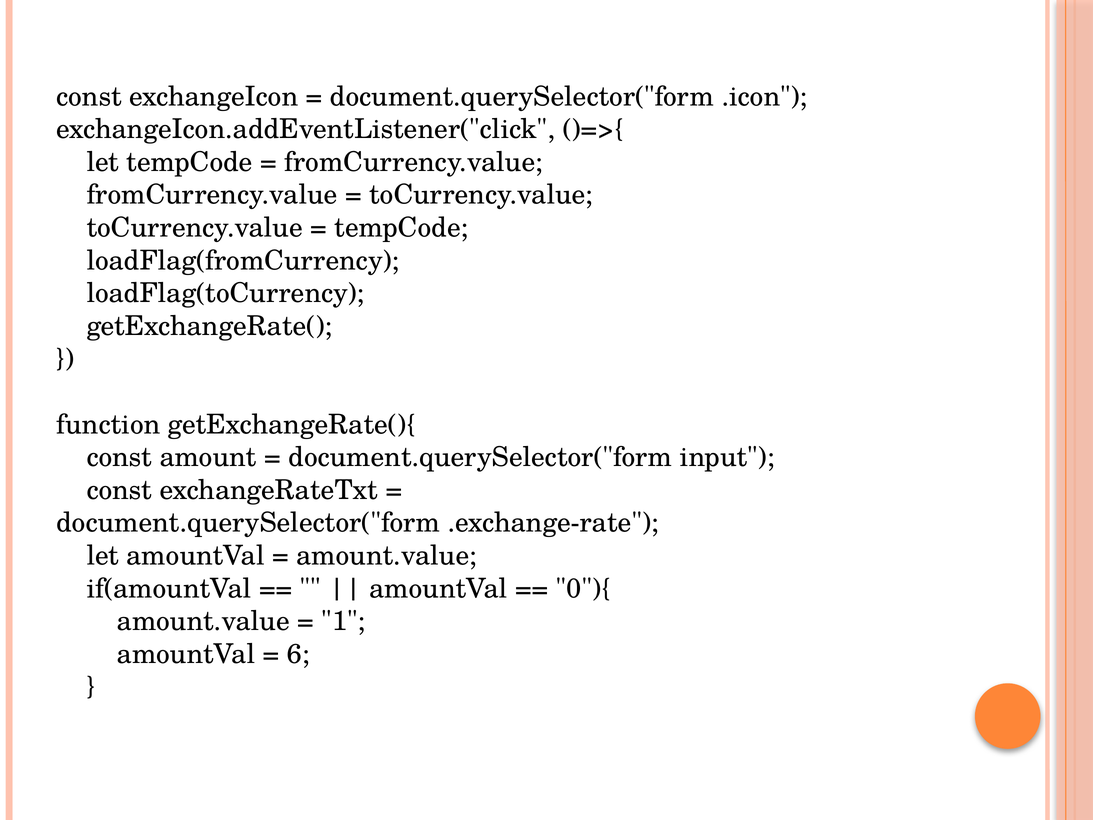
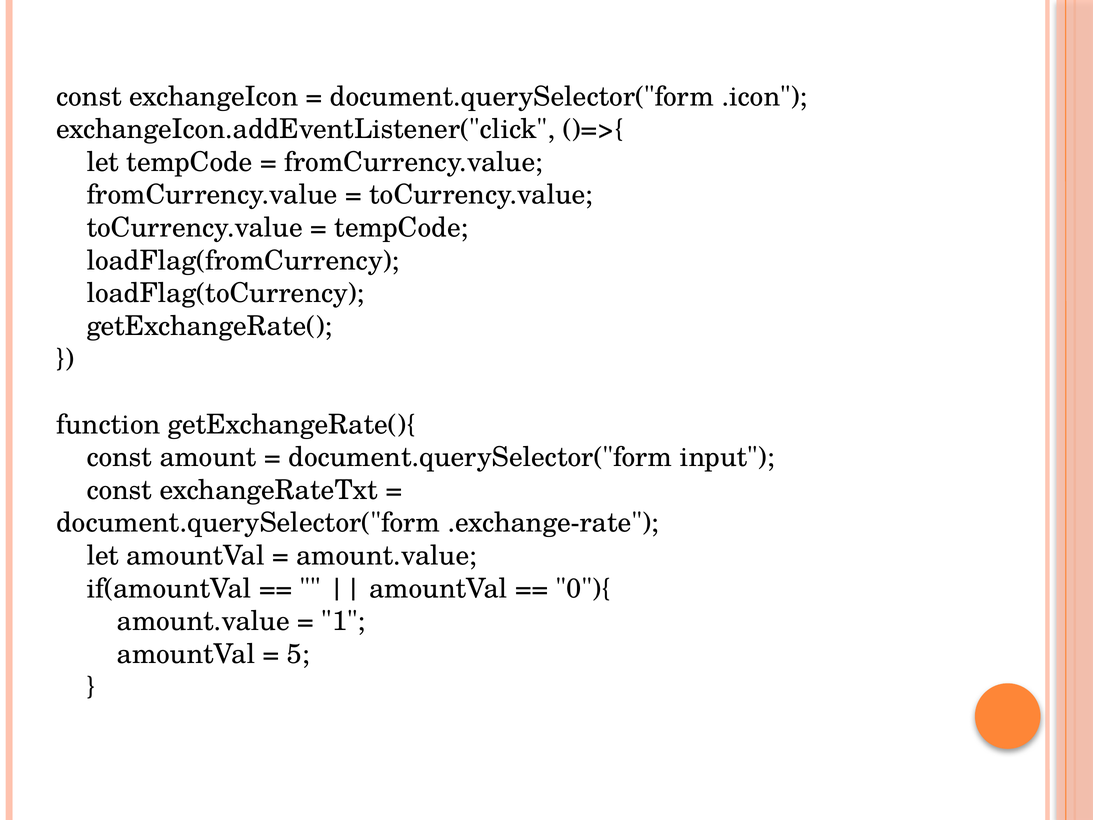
6: 6 -> 5
